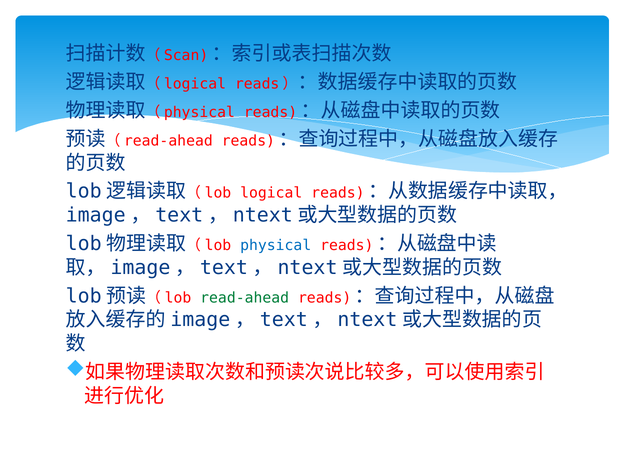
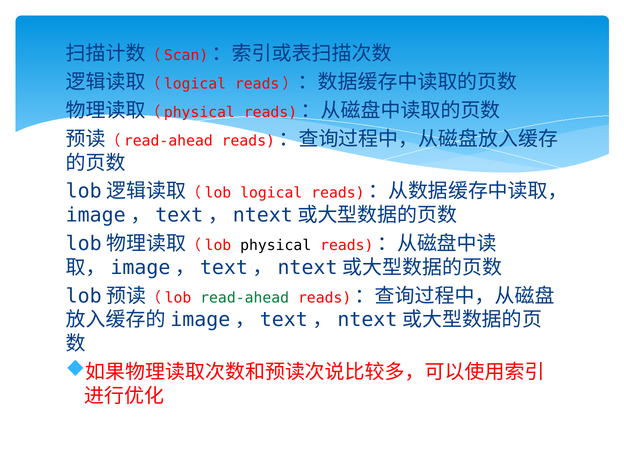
physical colour: blue -> black
